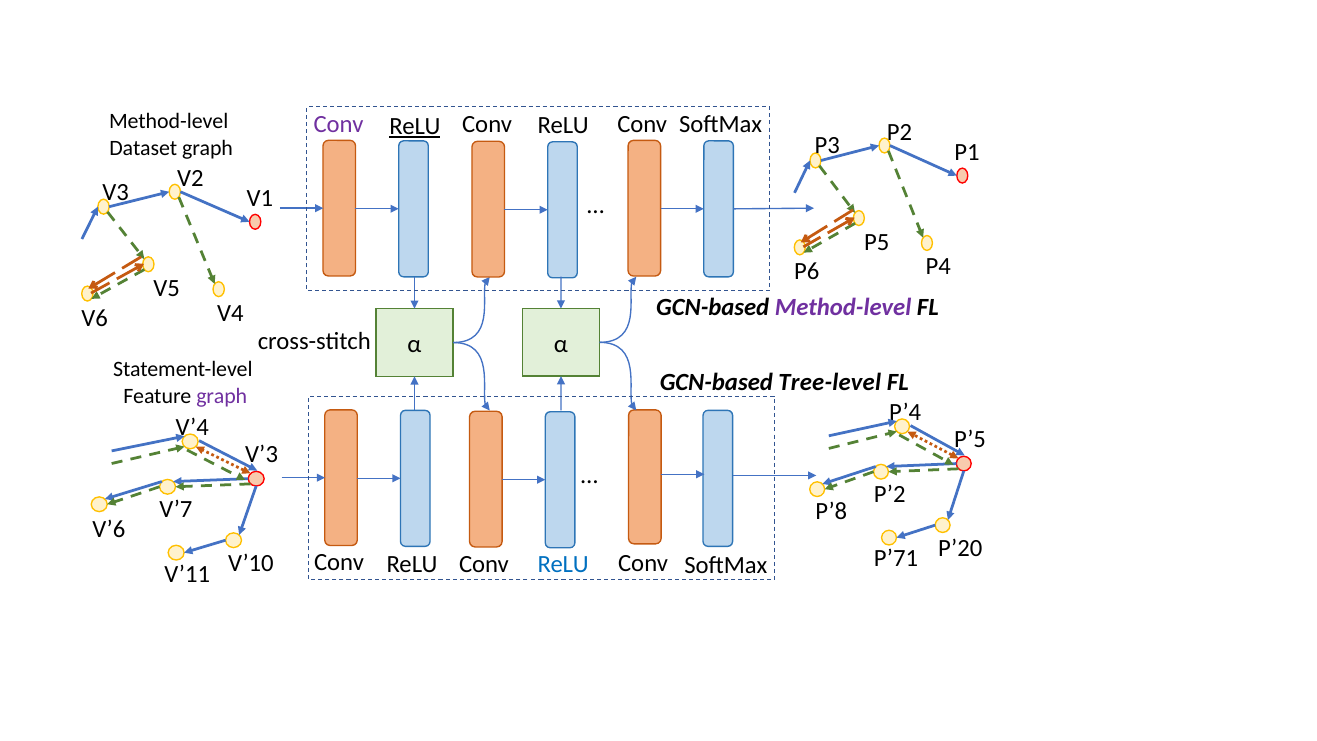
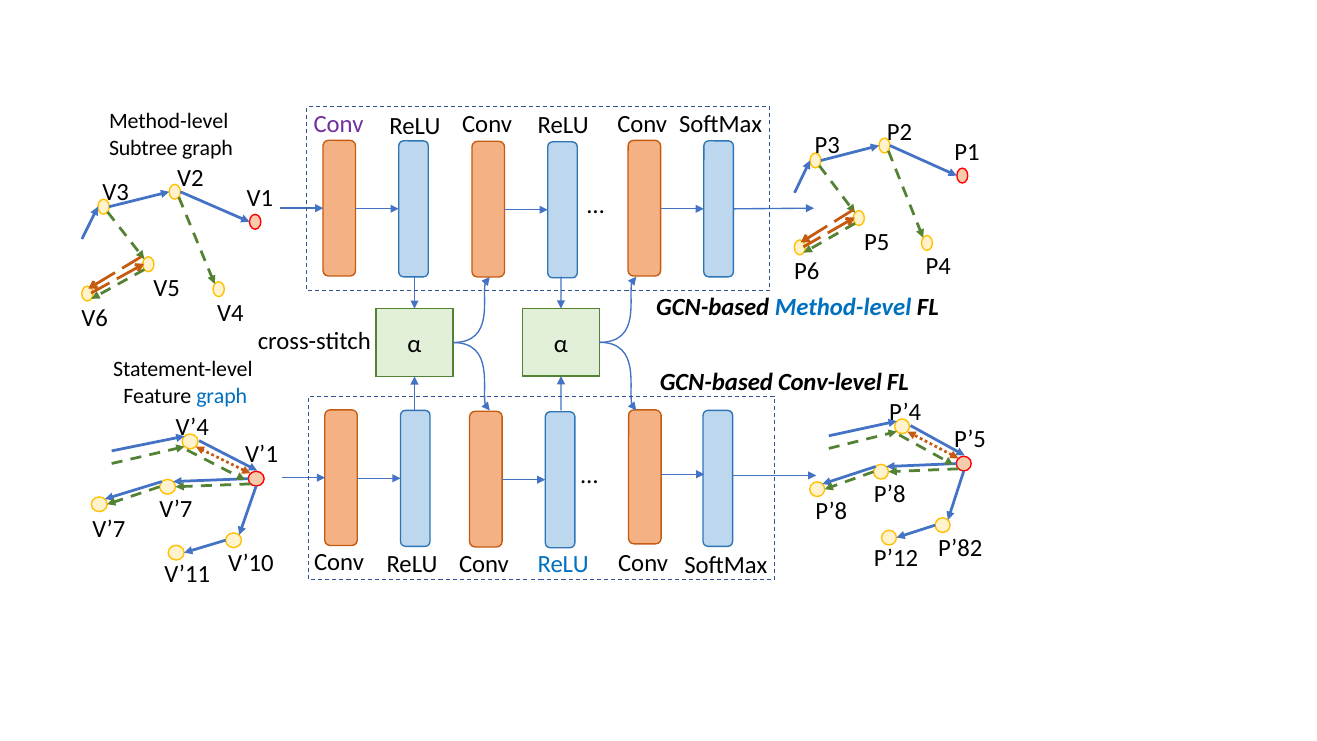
ReLU at (415, 126) underline: present -> none
Dataset: Dataset -> Subtree
Method-level at (843, 308) colour: purple -> blue
Tree-level: Tree-level -> Conv-level
graph at (222, 396) colour: purple -> blue
V’3: V’3 -> V’1
P’2 at (890, 494): P’2 -> P’8
V’6 at (109, 530): V’6 -> V’7
P’20: P’20 -> P’82
P’71: P’71 -> P’12
